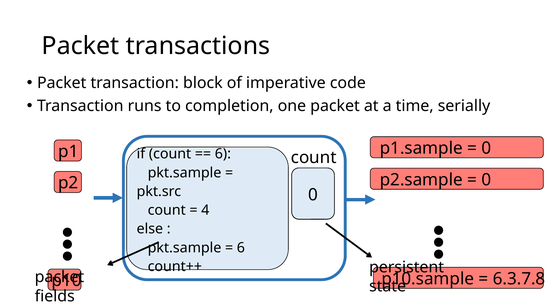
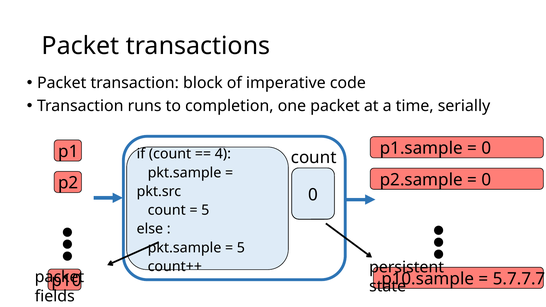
6 at (223, 154): 6 -> 4
4 at (205, 210): 4 -> 5
6 at (241, 248): 6 -> 5
6.3.7.8: 6.3.7.8 -> 5.7.7.7
